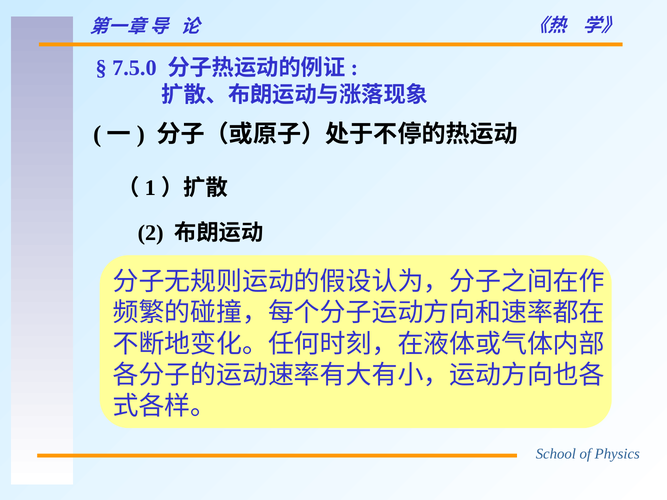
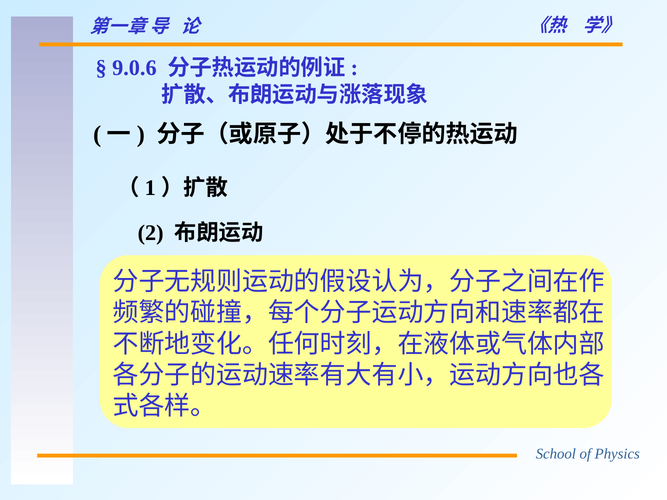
7.5.0: 7.5.0 -> 9.0.6
